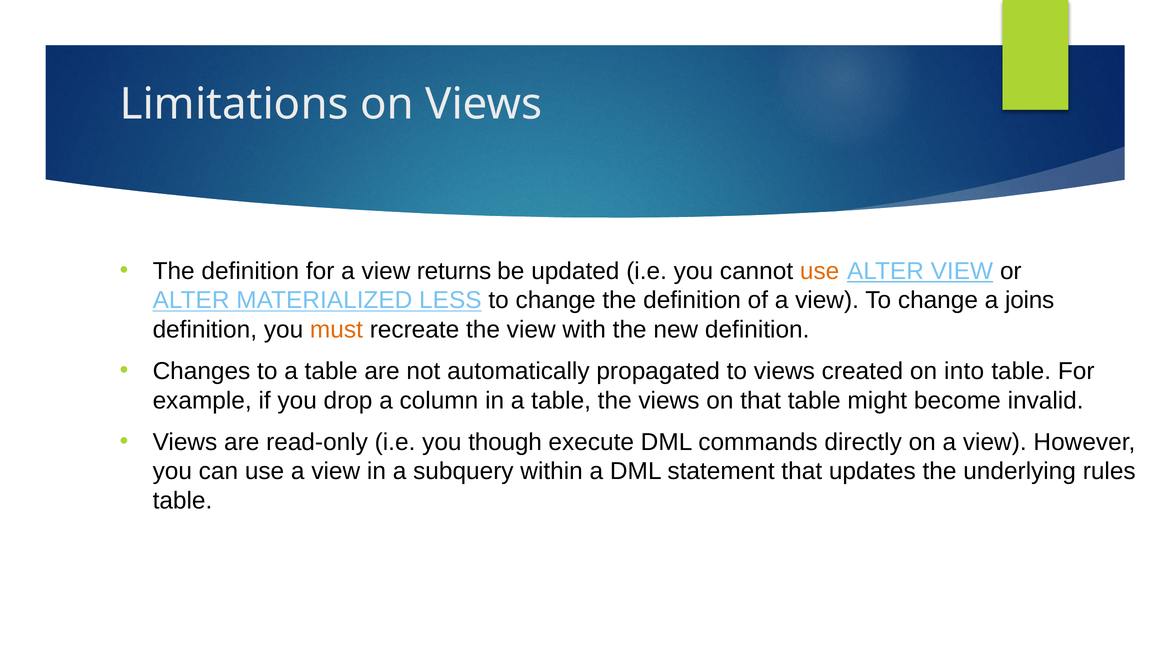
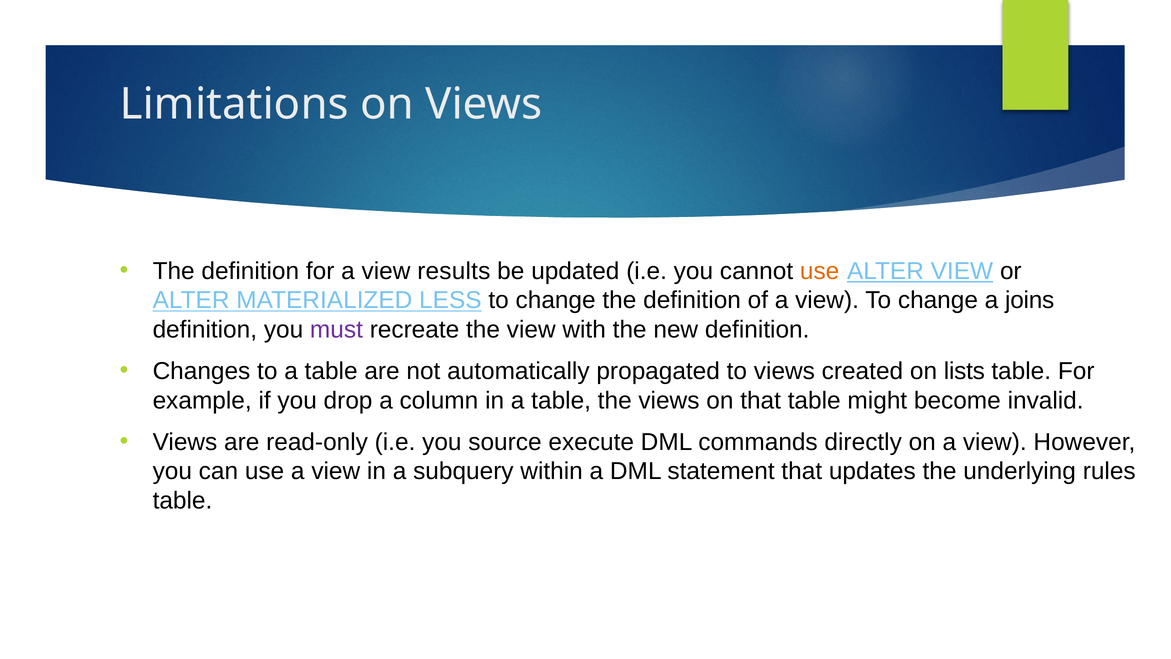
returns: returns -> results
must colour: orange -> purple
into: into -> lists
though: though -> source
